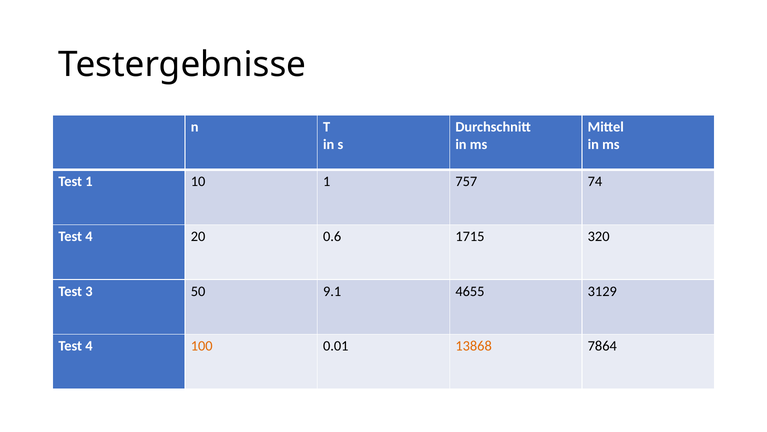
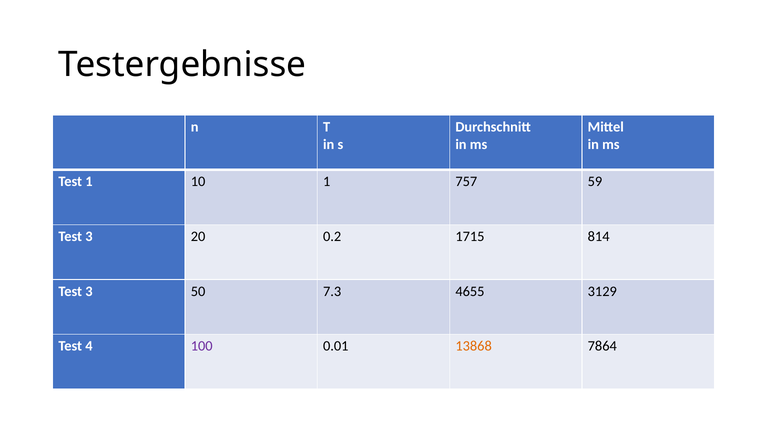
74: 74 -> 59
4 at (89, 236): 4 -> 3
0.6: 0.6 -> 0.2
320: 320 -> 814
9.1: 9.1 -> 7.3
100 colour: orange -> purple
